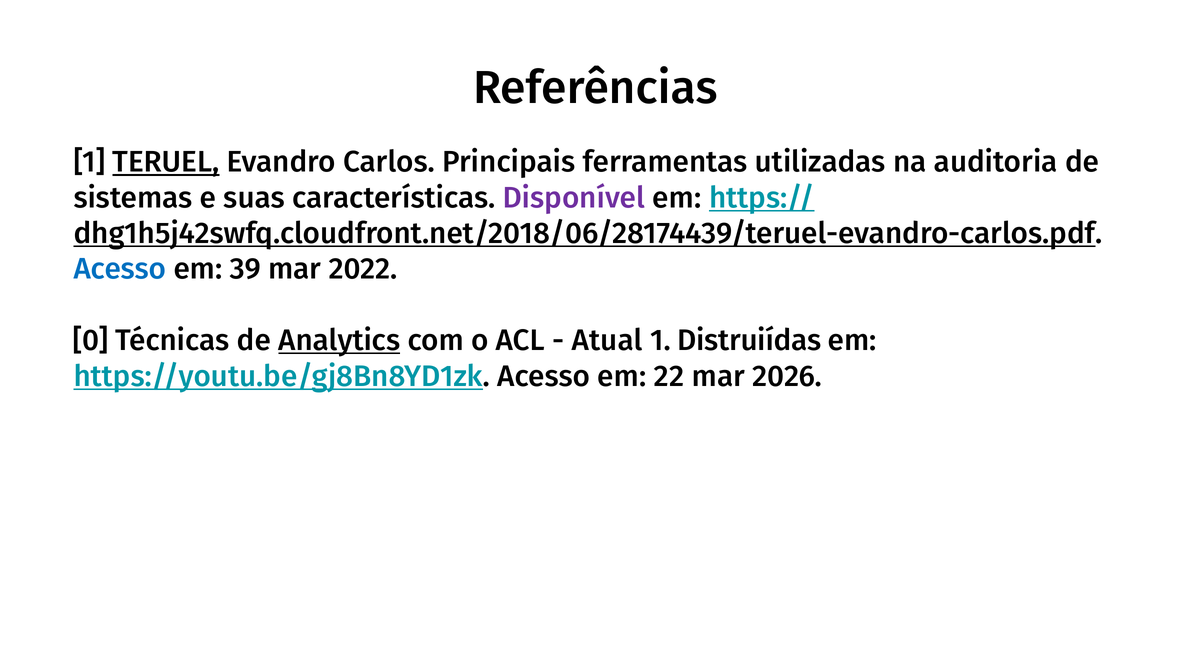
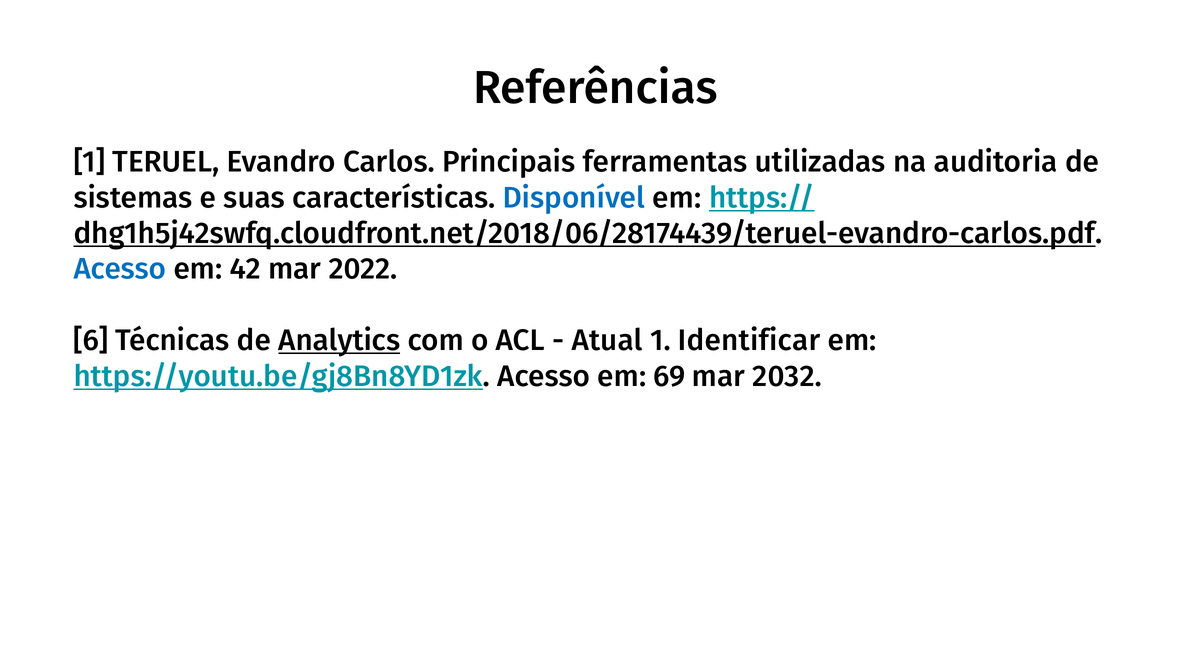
TERUEL underline: present -> none
Disponível colour: purple -> blue
39: 39 -> 42
0: 0 -> 6
Distruiídas: Distruiídas -> Identificar
22: 22 -> 69
2026: 2026 -> 2032
